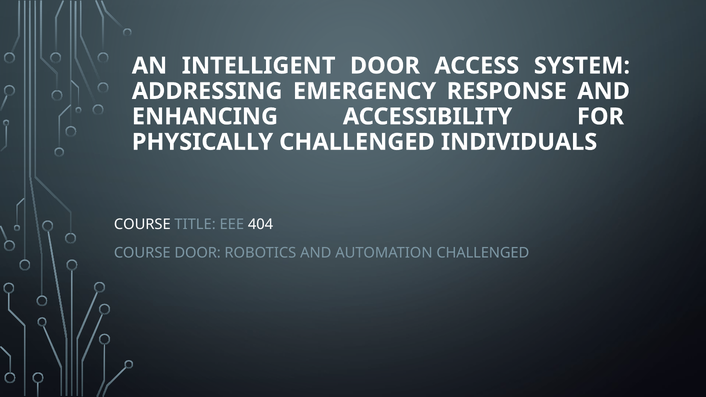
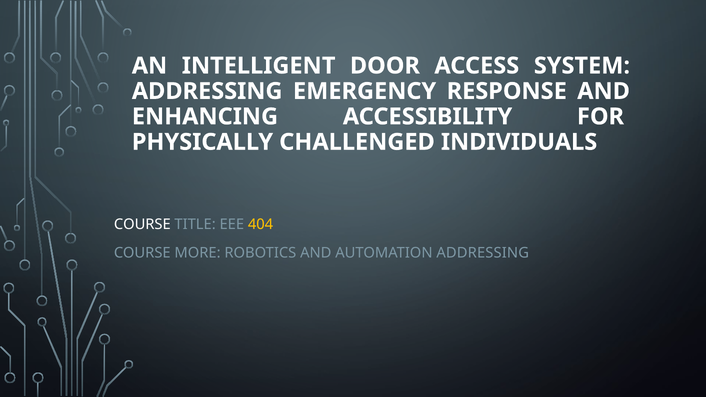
404 colour: white -> yellow
COURSE DOOR: DOOR -> MORE
AUTOMATION CHALLENGED: CHALLENGED -> ADDRESSING
